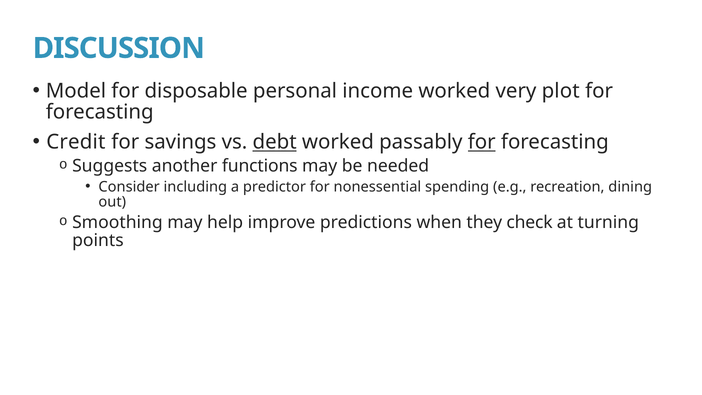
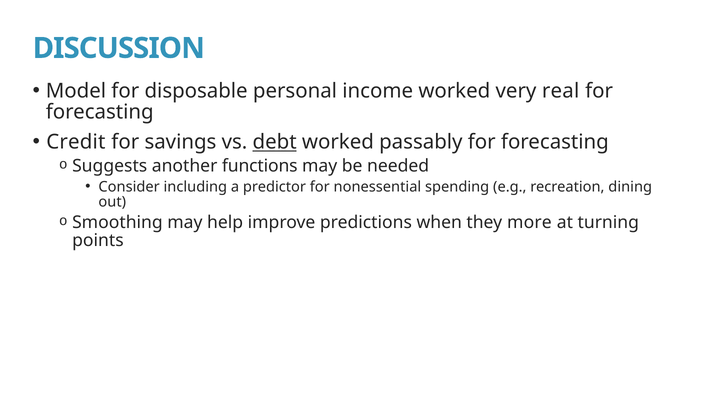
plot: plot -> real
for at (482, 142) underline: present -> none
check: check -> more
